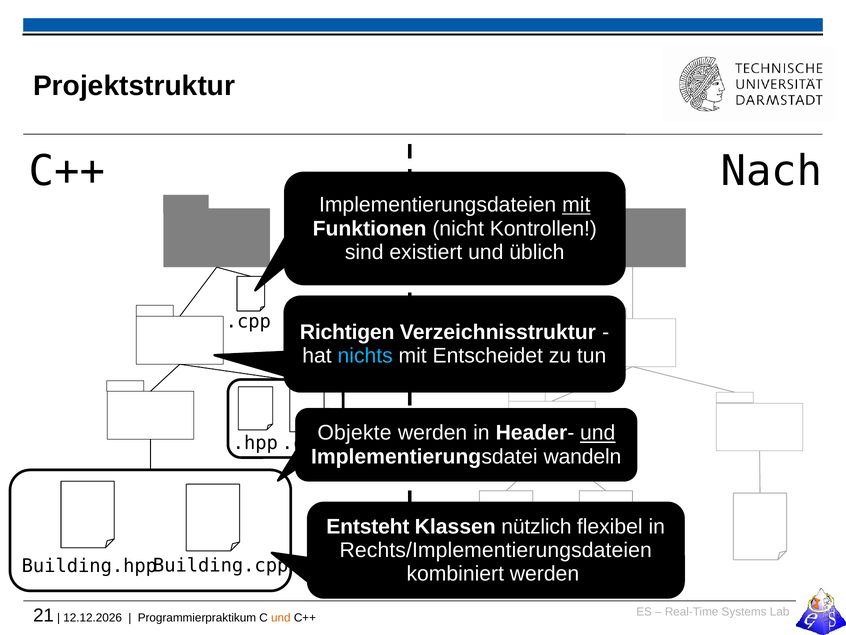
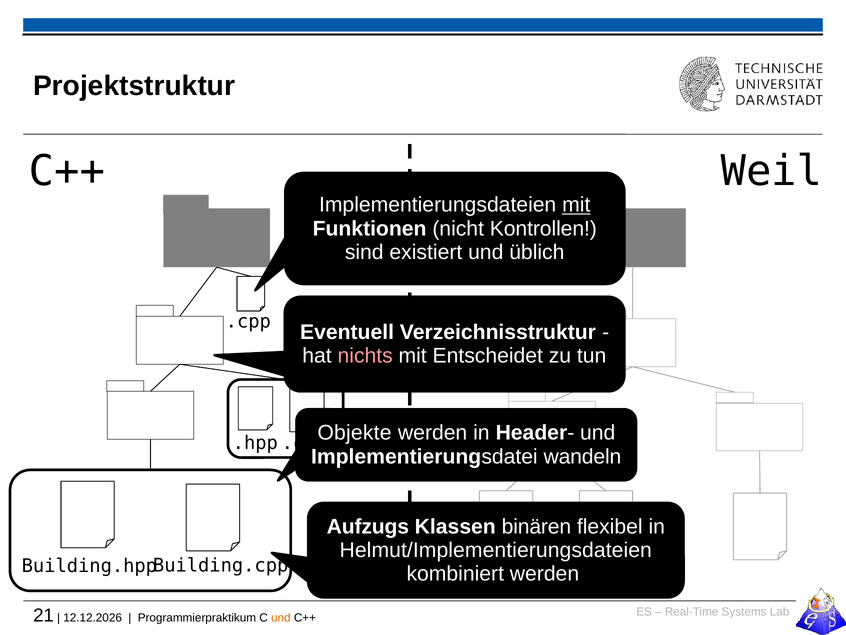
Nach: Nach -> Weil
Richtigen: Richtigen -> Eventuell
nichts colour: light blue -> pink
und at (598, 433) underline: present -> none
Entsteht: Entsteht -> Aufzugs
nützlich: nützlich -> binären
Rechts/Implementierungsdateien: Rechts/Implementierungsdateien -> Helmut/Implementierungsdateien
